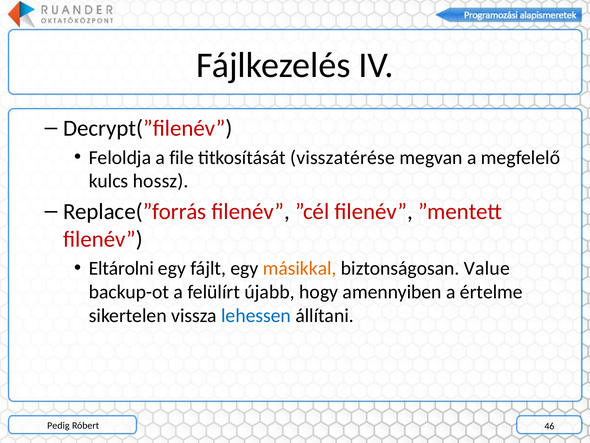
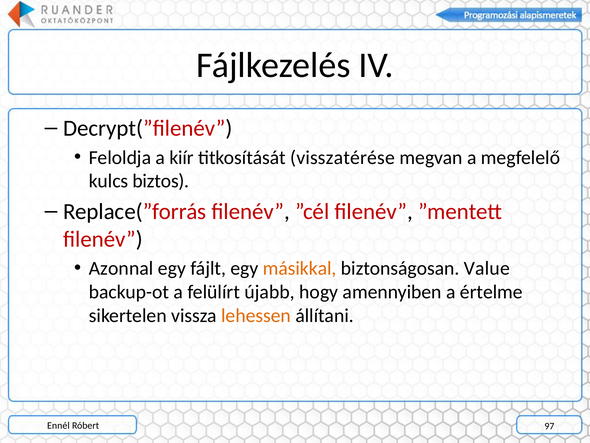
file: file -> kiír
hossz: hossz -> biztos
Eltárolni: Eltárolni -> Azonnal
lehessen colour: blue -> orange
Pedig: Pedig -> Ennél
46: 46 -> 97
